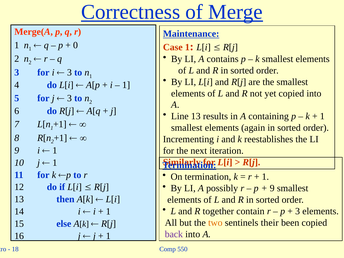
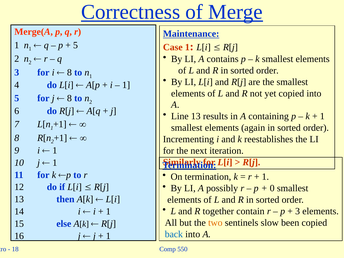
0 at (76, 45): 0 -> 5
3 at (69, 72): 3 -> 8
3 at (69, 98): 3 -> 8
9 at (272, 188): 9 -> 0
their: their -> slow
back colour: purple -> blue
